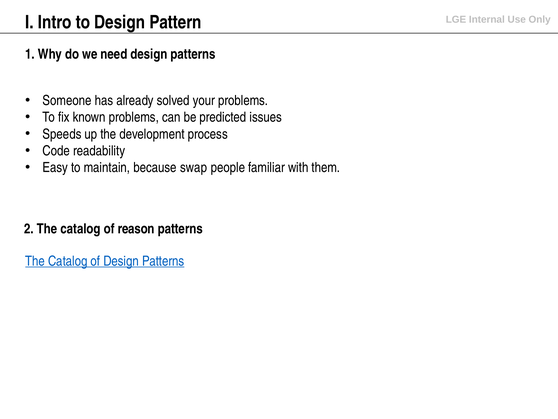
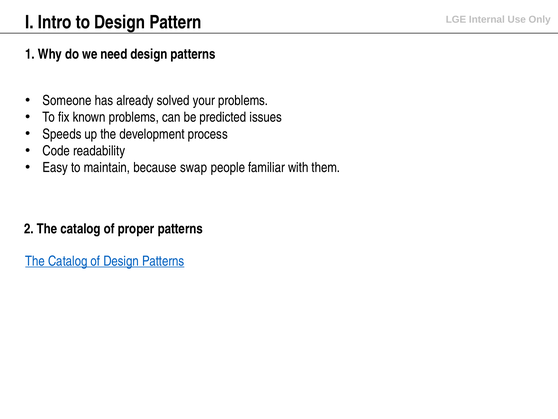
reason: reason -> proper
